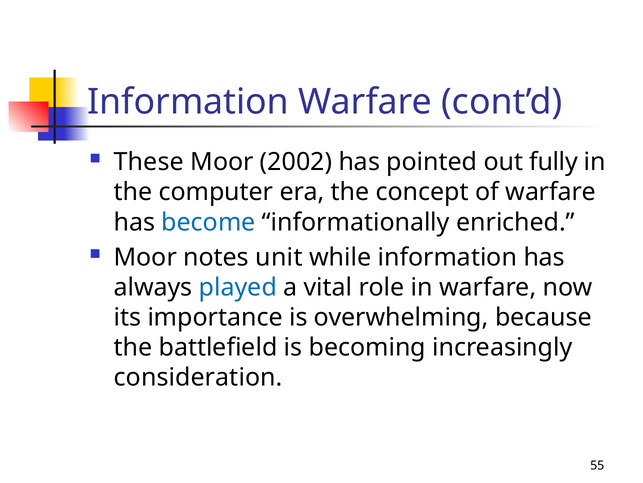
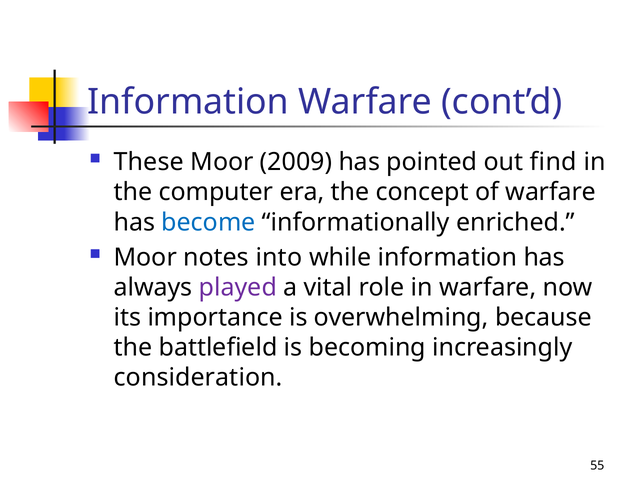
2002: 2002 -> 2009
fully: fully -> find
unit: unit -> into
played colour: blue -> purple
